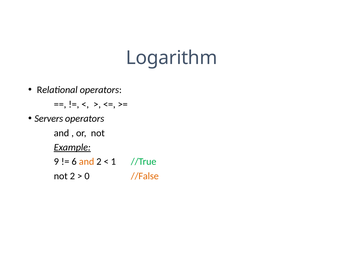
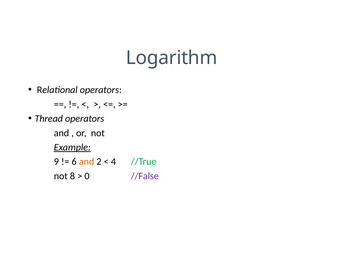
Servers: Servers -> Thread
1: 1 -> 4
not 2: 2 -> 8
//False colour: orange -> purple
